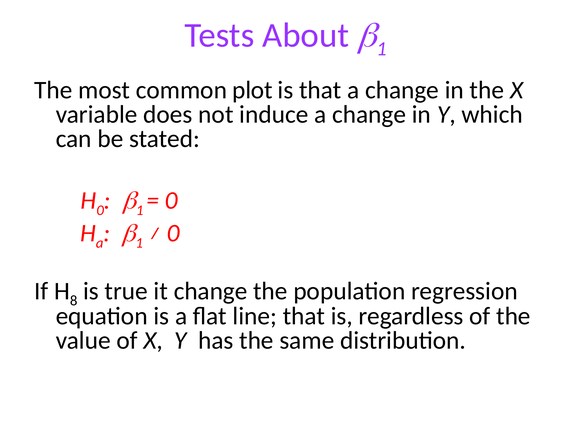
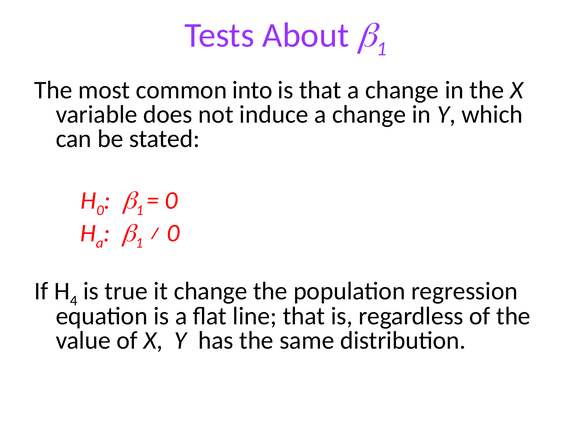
plot: plot -> into
8: 8 -> 4
